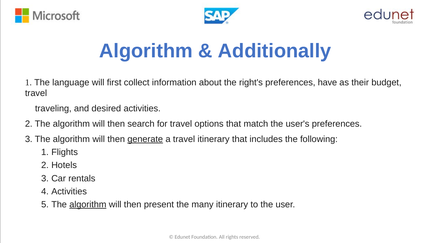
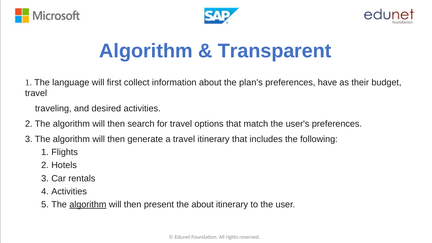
Additionally: Additionally -> Transparent
right's: right's -> plan's
generate underline: present -> none
the many: many -> about
